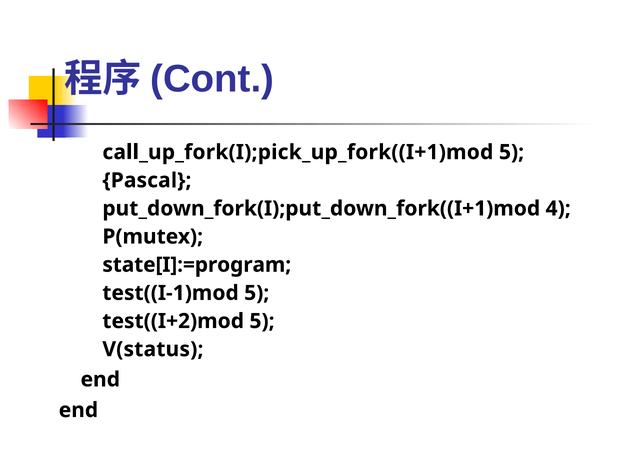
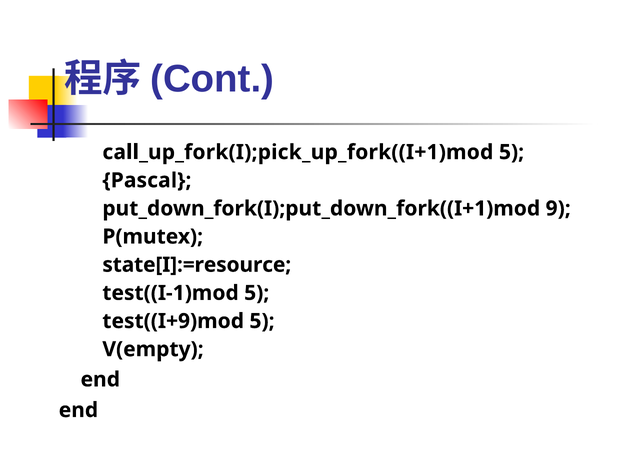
4: 4 -> 9
state[I]:=program: state[I]:=program -> state[I]:=resource
test((I+2)mod: test((I+2)mod -> test((I+9)mod
V(status: V(status -> V(empty
